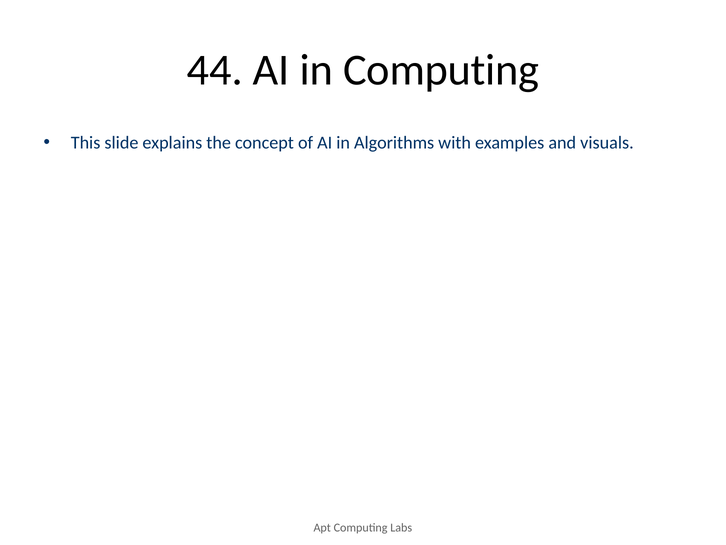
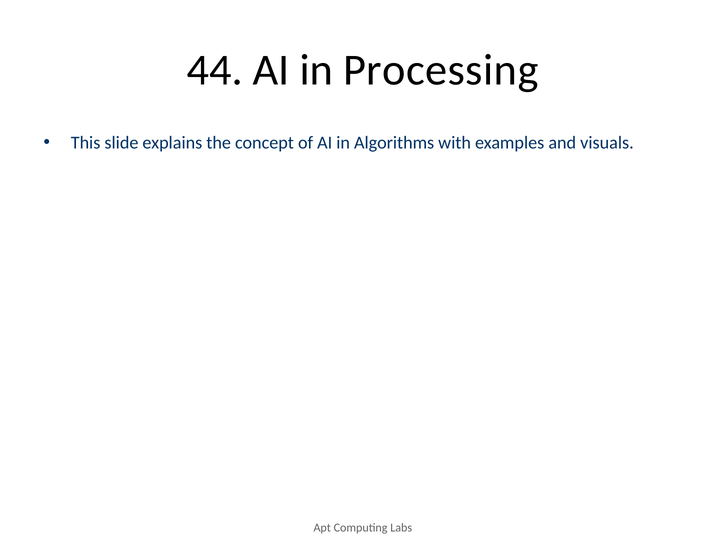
in Computing: Computing -> Processing
